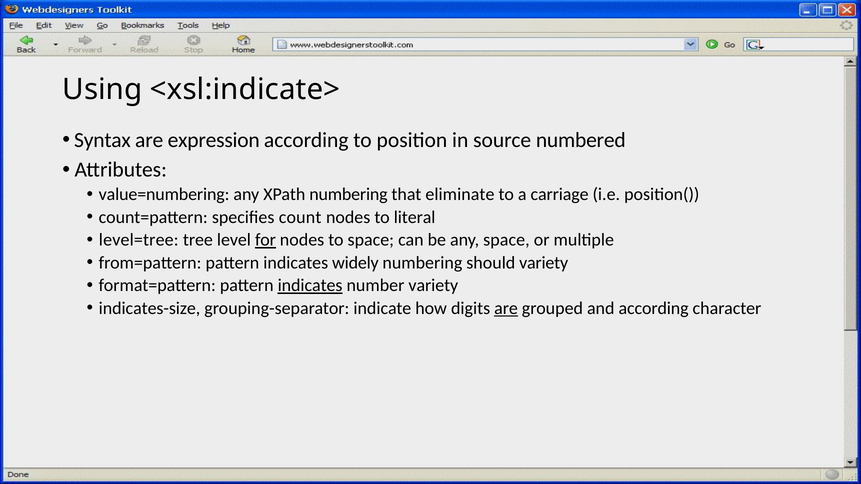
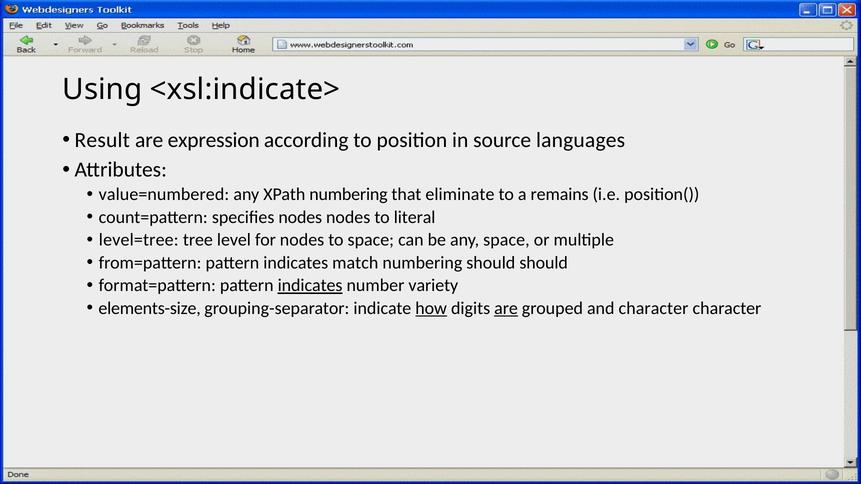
Syntax: Syntax -> Result
numbered: numbered -> languages
value=numbering: value=numbering -> value=numbered
carriage: carriage -> remains
specifies count: count -> nodes
for underline: present -> none
widely: widely -> match
should variety: variety -> should
indicates-size: indicates-size -> elements-size
how underline: none -> present
and according: according -> character
